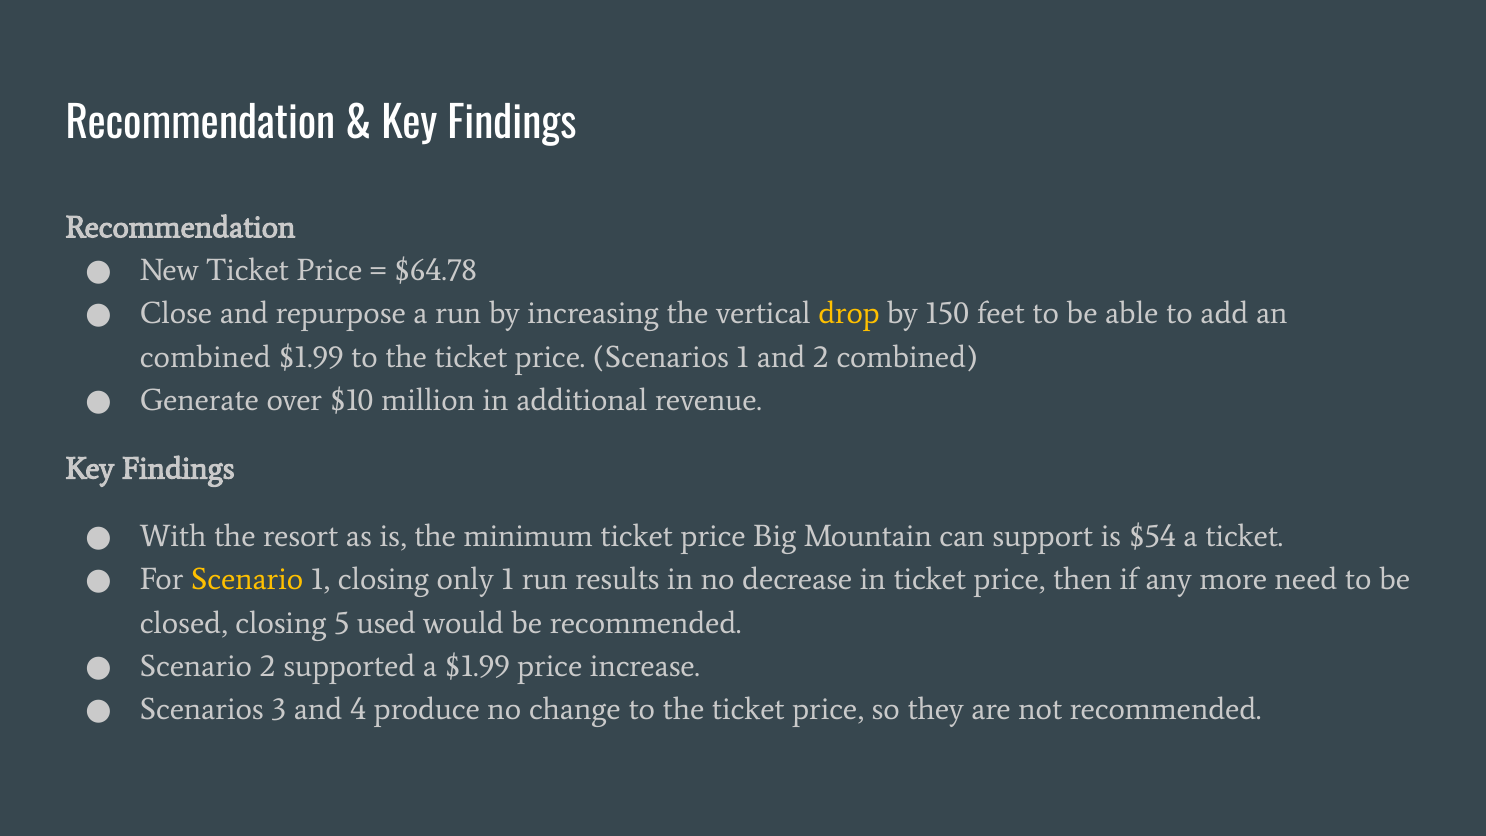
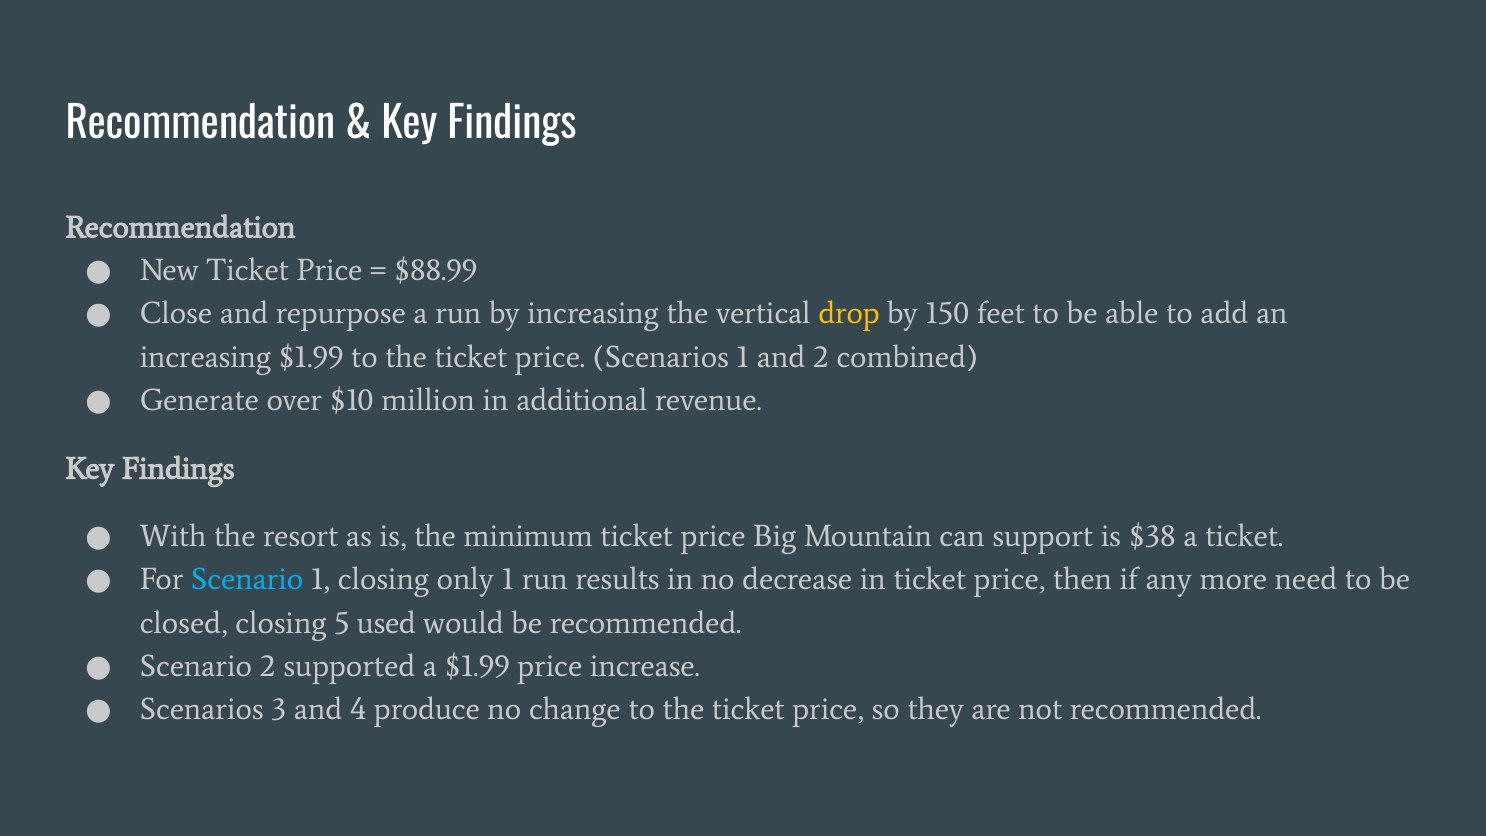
$64.78: $64.78 -> $88.99
combined at (205, 357): combined -> increasing
$54: $54 -> $38
Scenario at (247, 580) colour: yellow -> light blue
